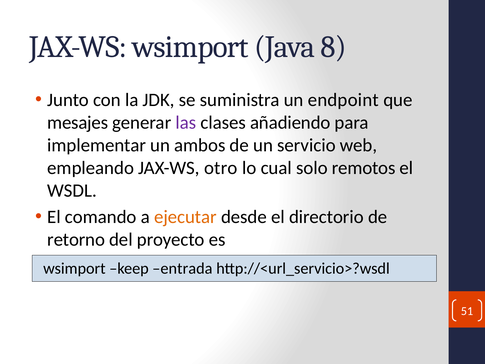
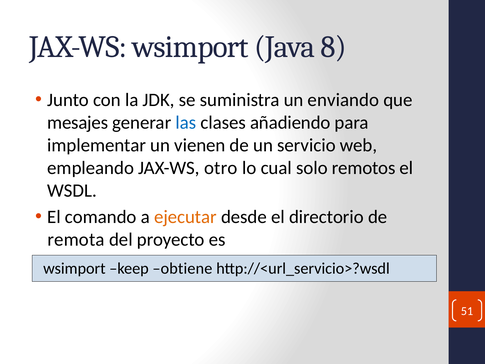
endpoint: endpoint -> enviando
las colour: purple -> blue
ambos: ambos -> vienen
retorno: retorno -> remota
entrada: entrada -> obtiene
